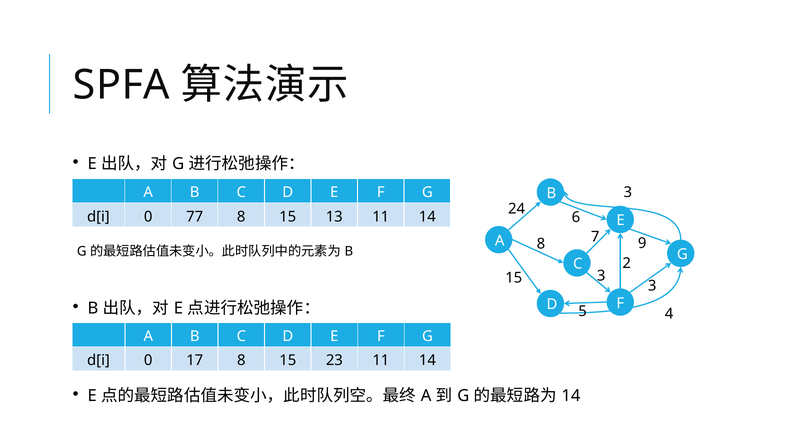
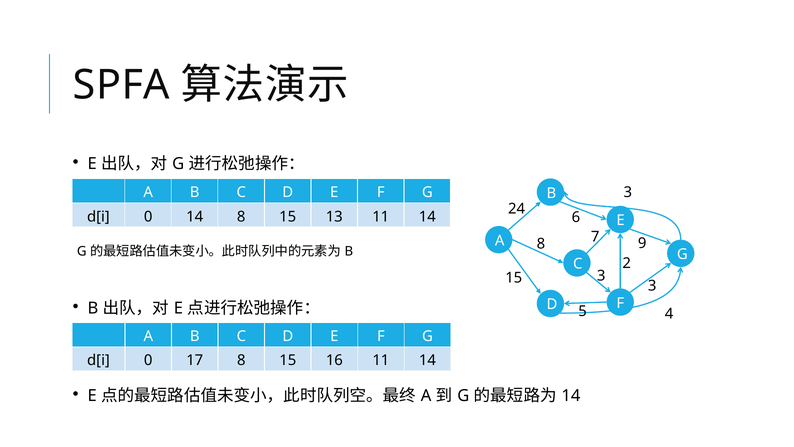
0 77: 77 -> 14
23: 23 -> 16
